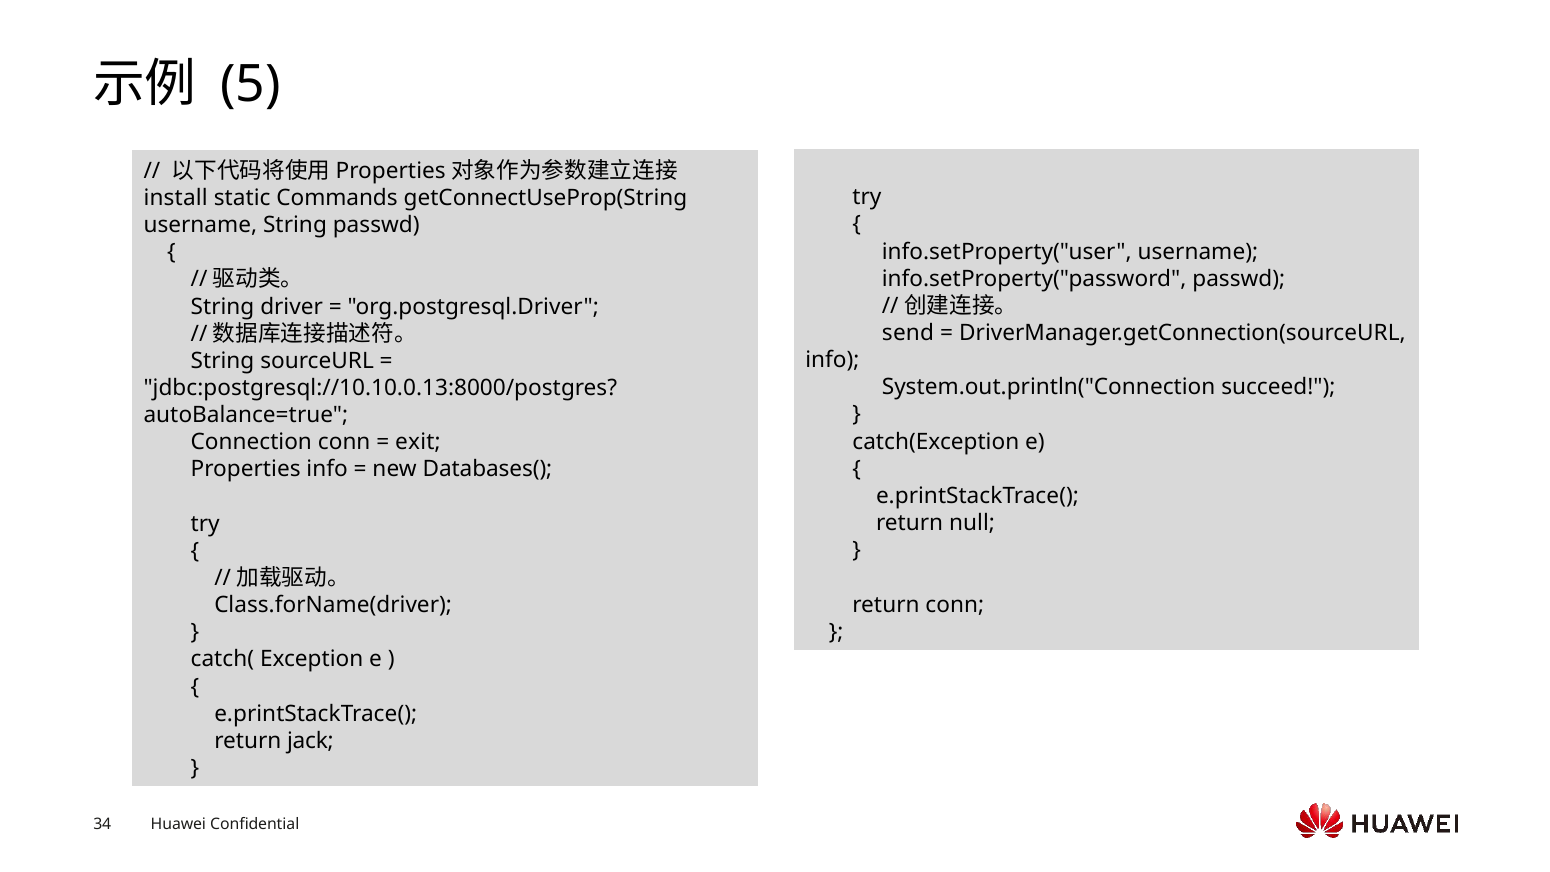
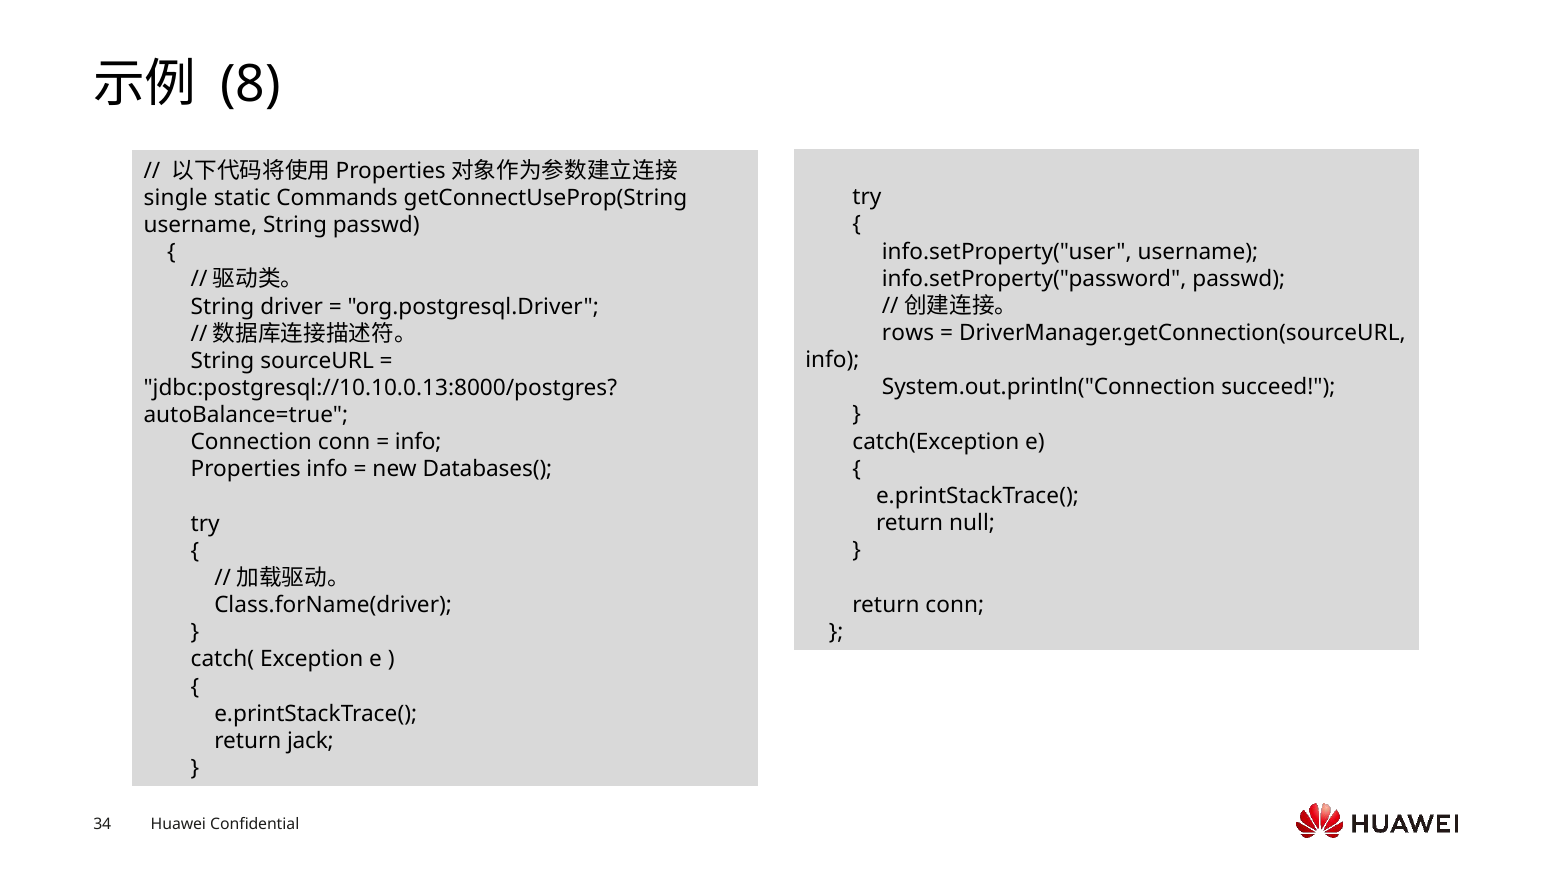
5: 5 -> 8
install: install -> single
send: send -> rows
exit at (418, 442): exit -> info
